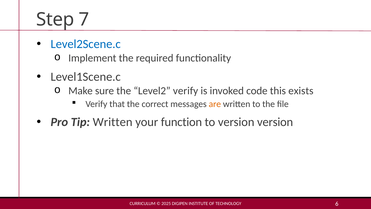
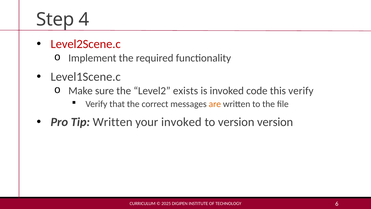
7: 7 -> 4
Level2Scene.c colour: blue -> red
Level2 verify: verify -> exists
this exists: exists -> verify
your function: function -> invoked
